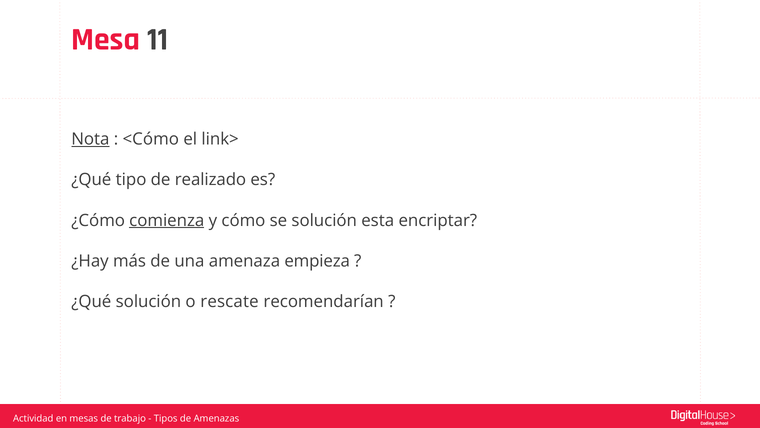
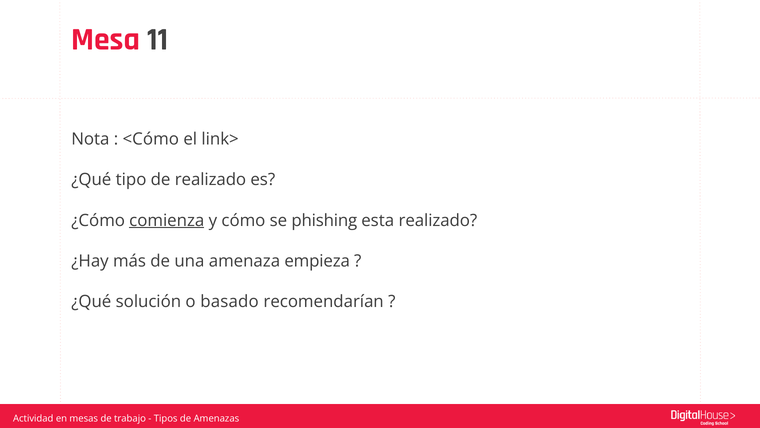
Nota underline: present -> none
se solución: solución -> phishing
esta encriptar: encriptar -> realizado
rescate: rescate -> basado
